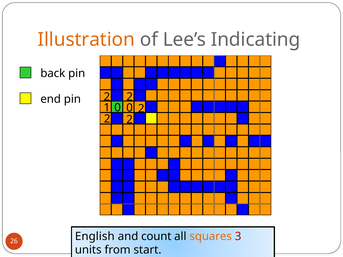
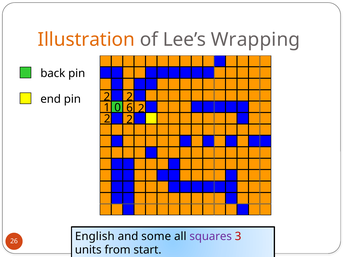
Indicating: Indicating -> Wrapping
1 0: 0 -> 6
count: count -> some
squares colour: orange -> purple
